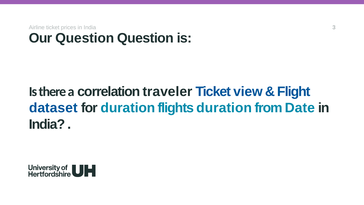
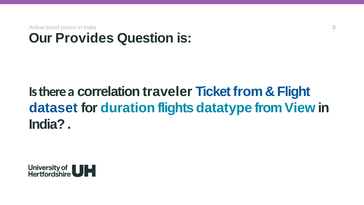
Our Question: Question -> Provides
Ticket view: view -> from
flights duration: duration -> datatype
Date: Date -> View
